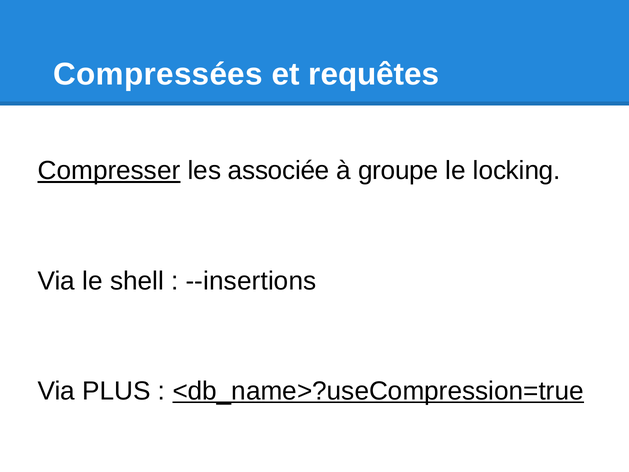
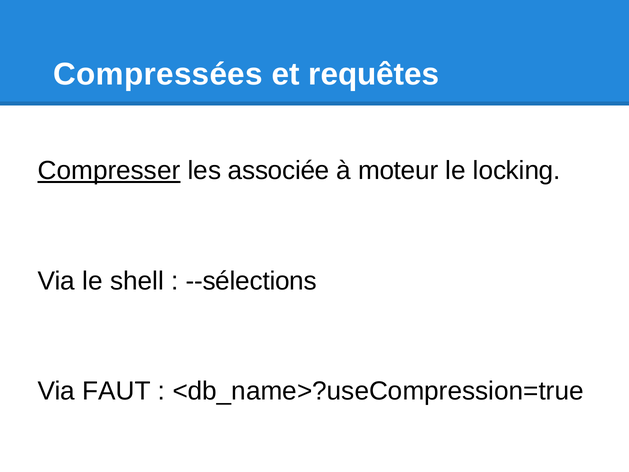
groupe: groupe -> moteur
--insertions: --insertions -> --sélections
PLUS: PLUS -> FAUT
<db_name>?useCompression=true underline: present -> none
